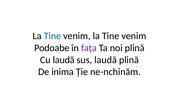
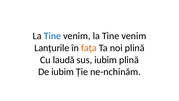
Podoabe: Podoabe -> Lanțurile
fața colour: purple -> orange
sus laudă: laudă -> iubim
De inima: inima -> iubim
